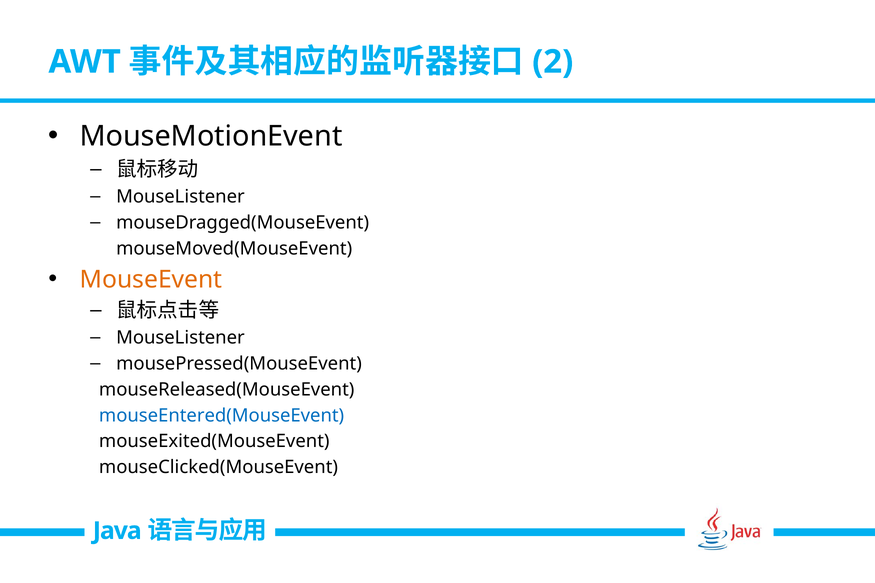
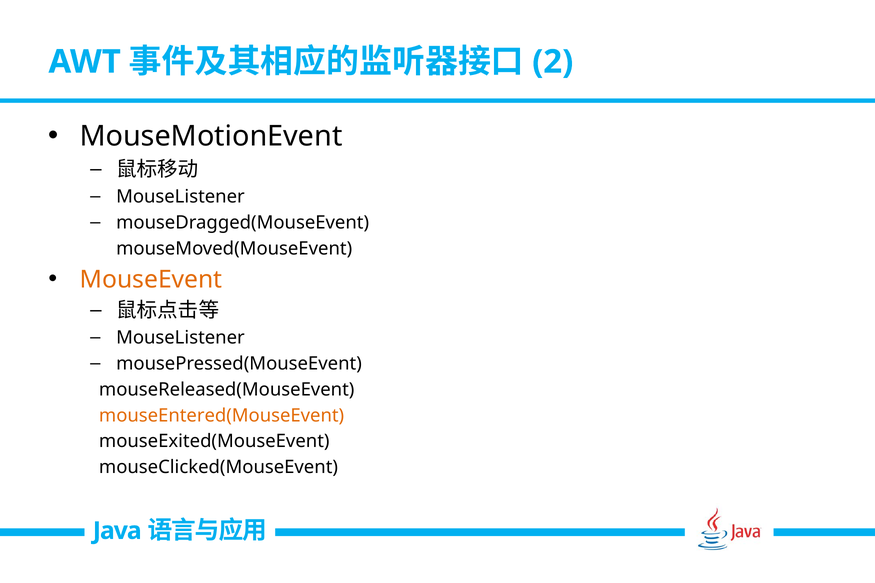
mouseEntered(MouseEvent colour: blue -> orange
